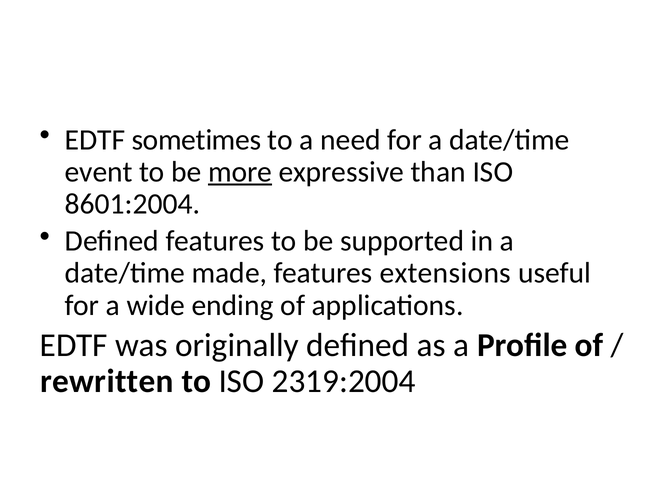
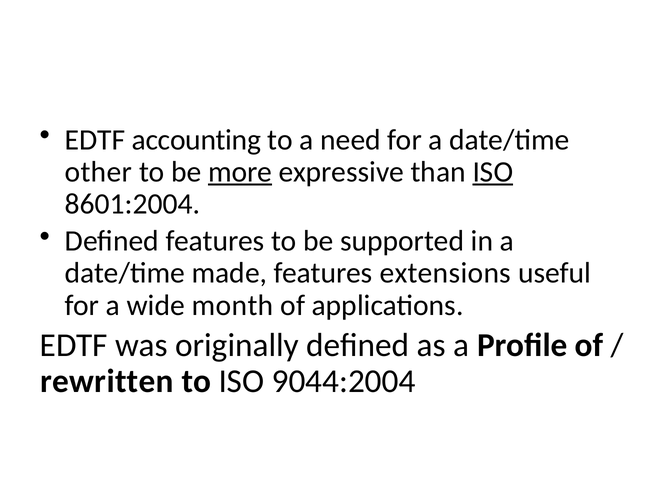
sometimes: sometimes -> accounting
event: event -> other
ISO at (493, 172) underline: none -> present
ending: ending -> month
2319:2004: 2319:2004 -> 9044:2004
